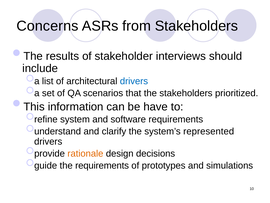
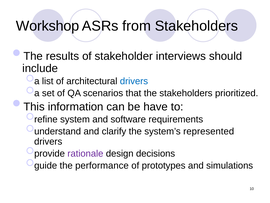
Concerns: Concerns -> Workshop
rationale colour: orange -> purple
the requirements: requirements -> performance
